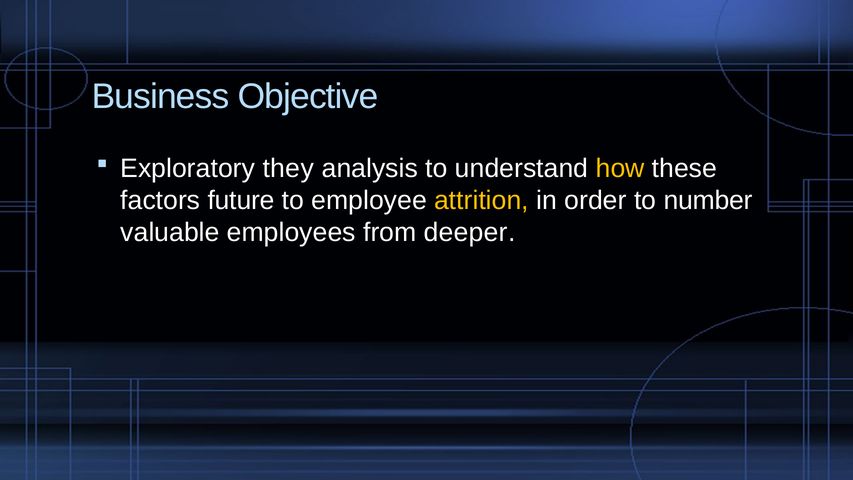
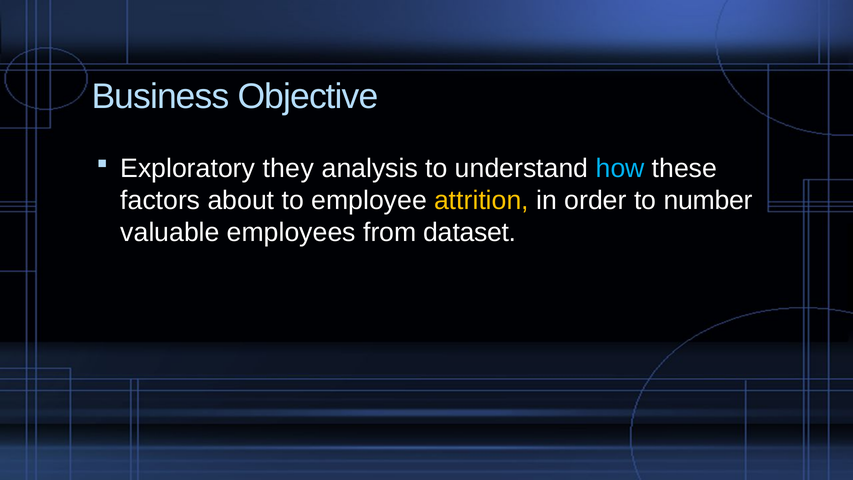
how colour: yellow -> light blue
future: future -> about
deeper: deeper -> dataset
